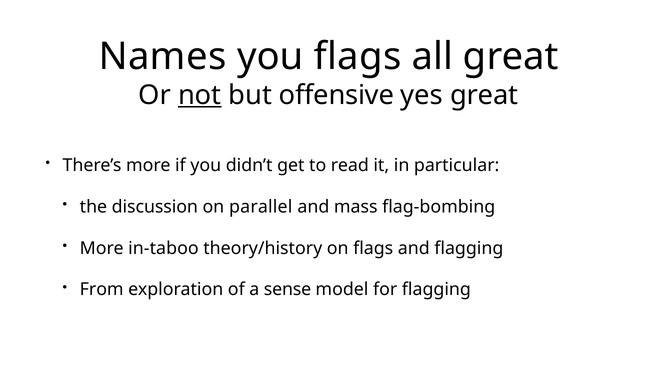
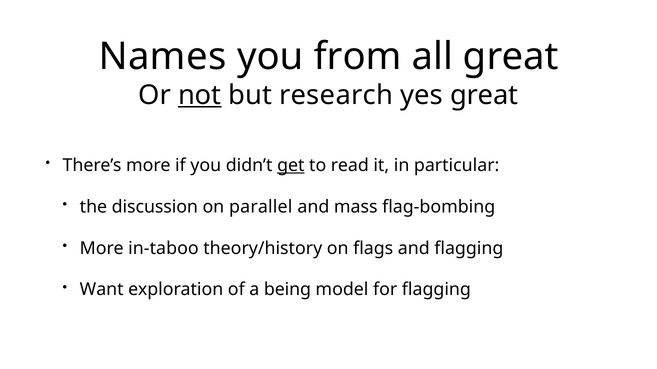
you flags: flags -> from
offensive: offensive -> research
get underline: none -> present
From: From -> Want
sense: sense -> being
